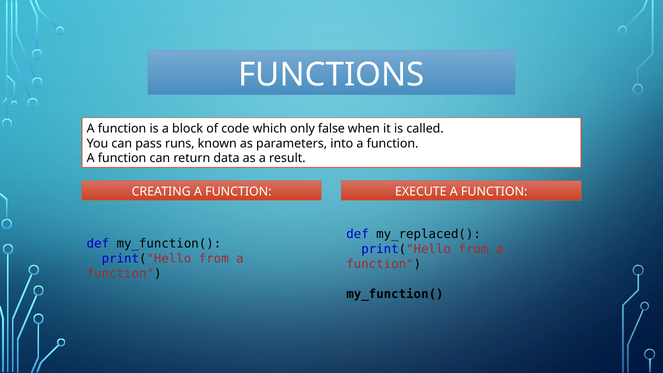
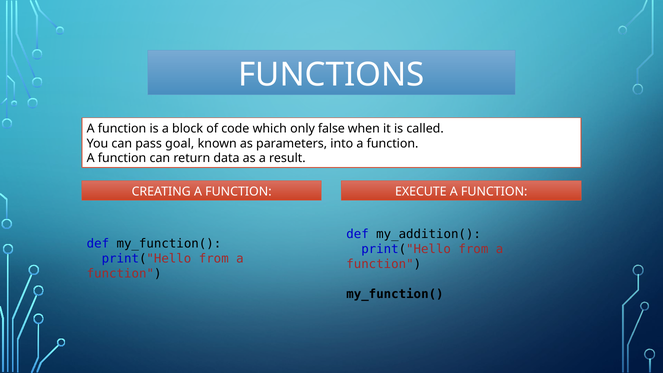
runs: runs -> goal
my_replaced(: my_replaced( -> my_addition(
